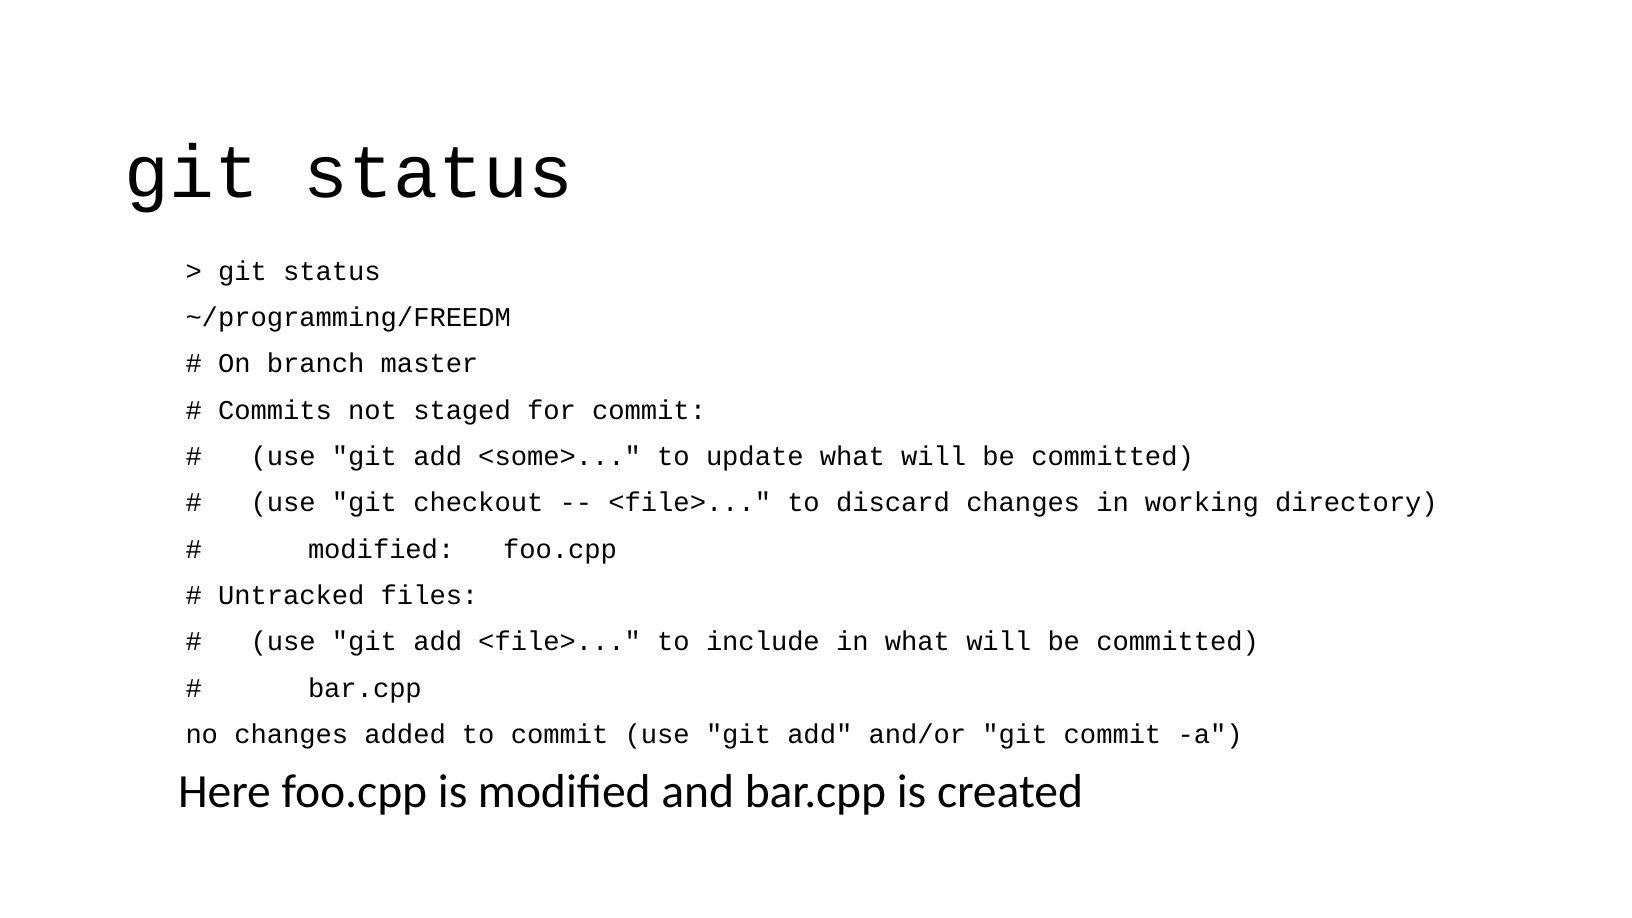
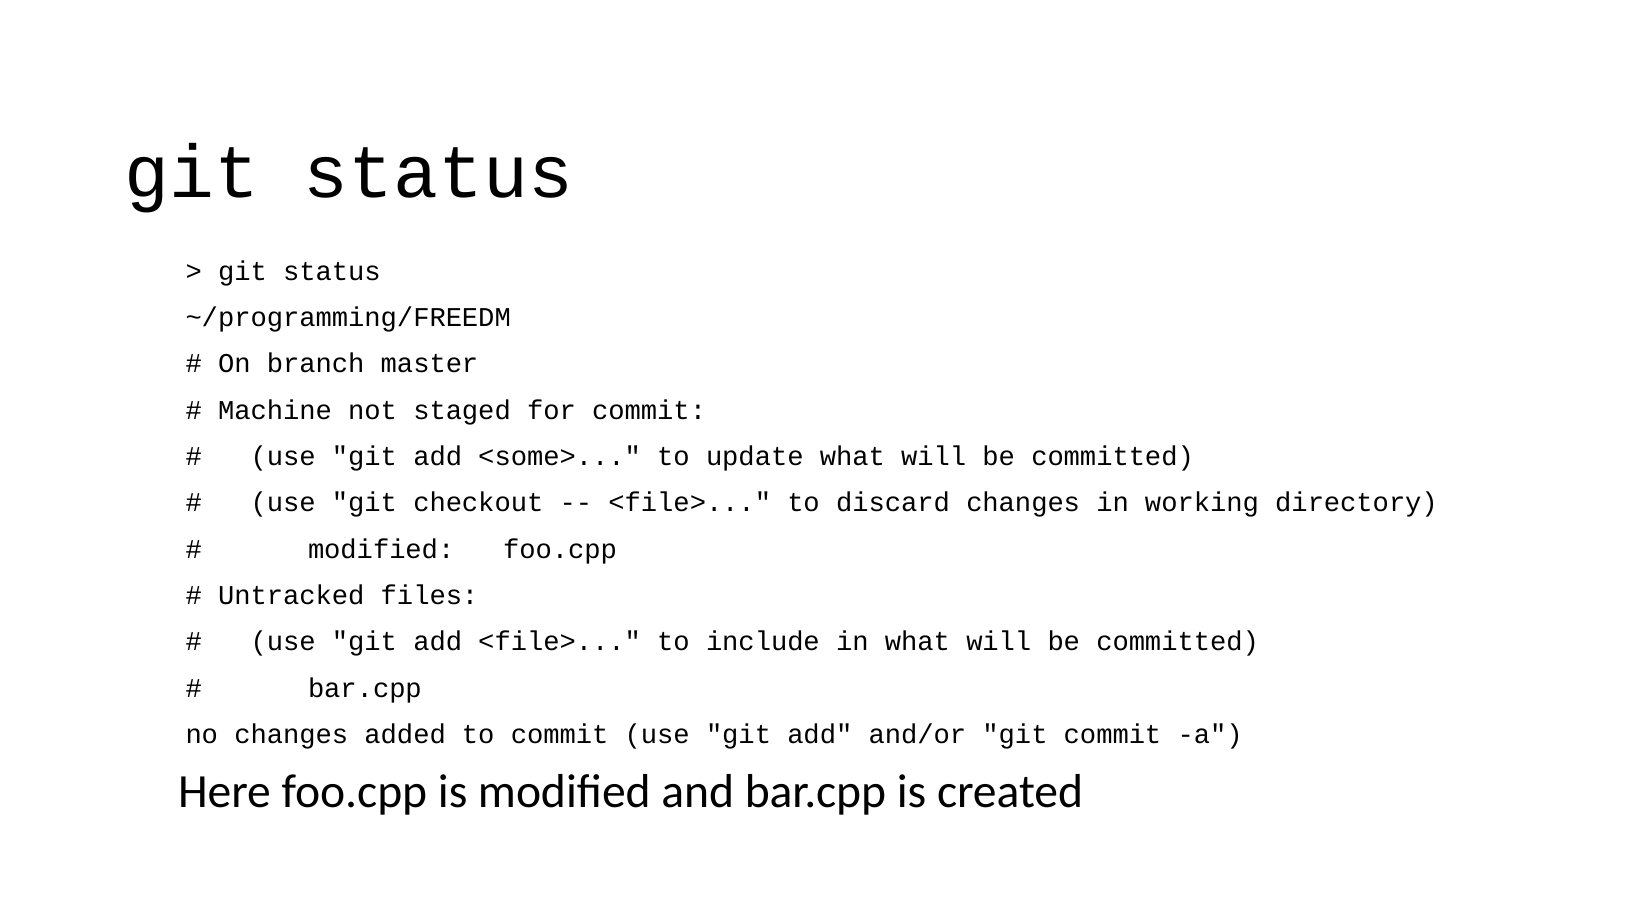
Commits: Commits -> Machine
